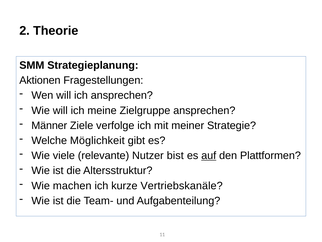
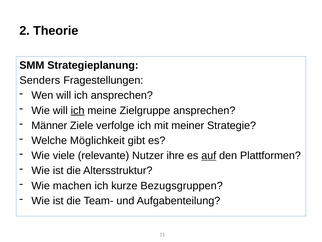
Aktionen: Aktionen -> Senders
ich at (78, 110) underline: none -> present
bist: bist -> ihre
Vertriebskanäle: Vertriebskanäle -> Bezugsgruppen
